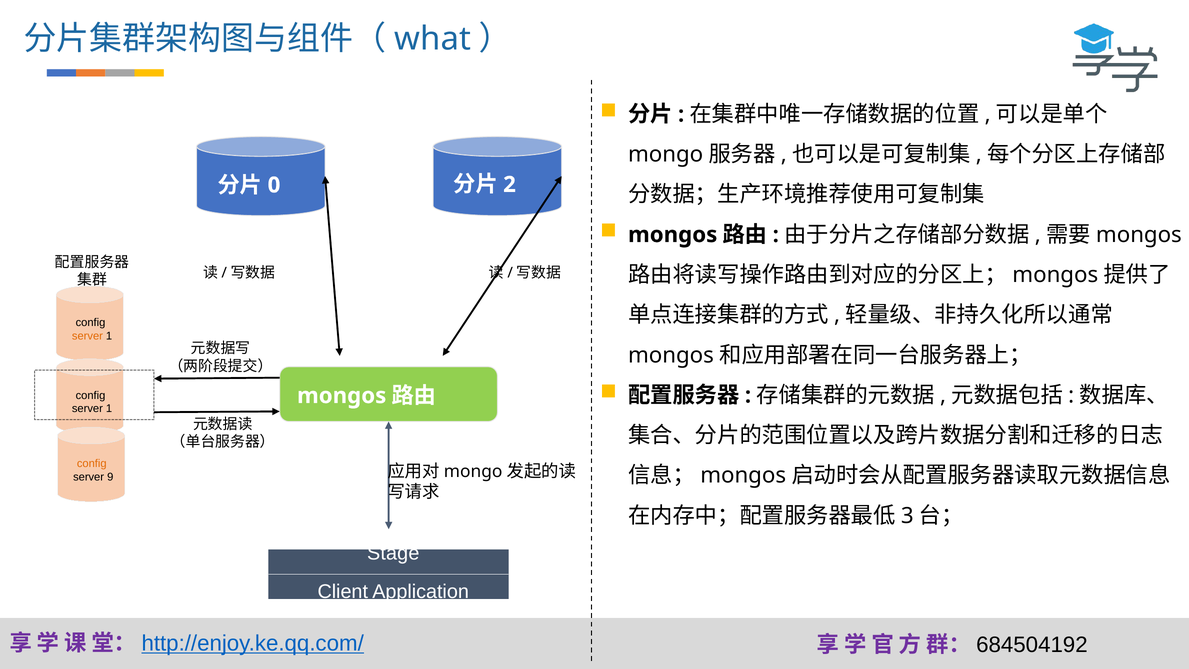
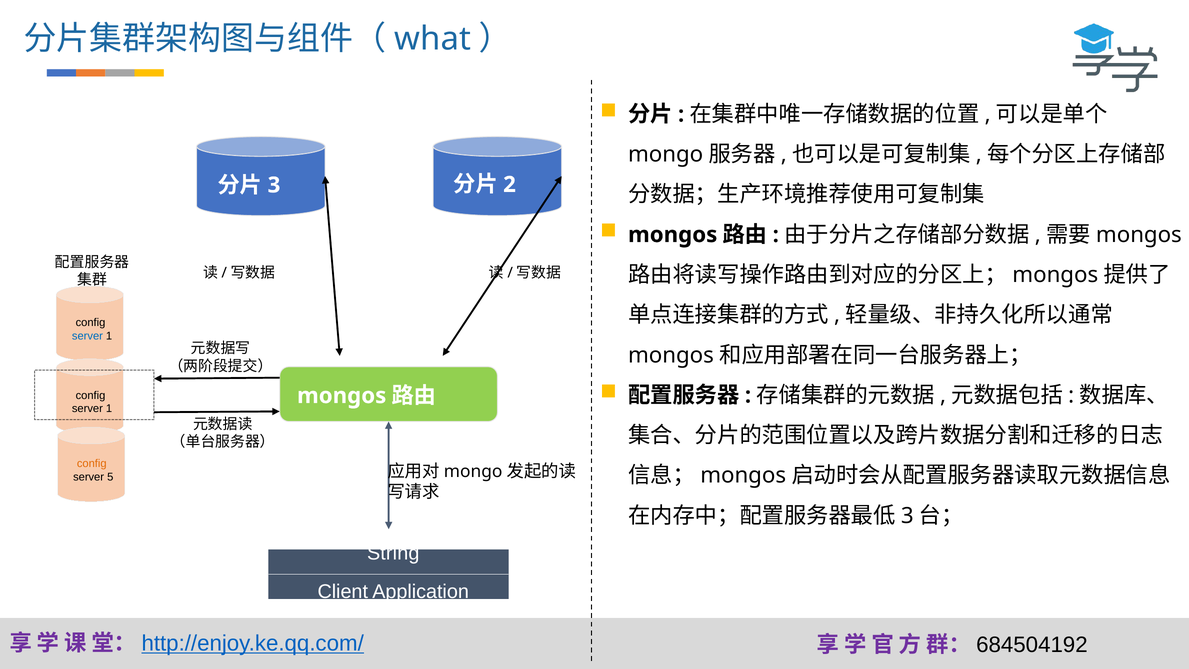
0: 0 -> 3
server at (87, 336) colour: orange -> blue
9: 9 -> 5
Stage: Stage -> String
